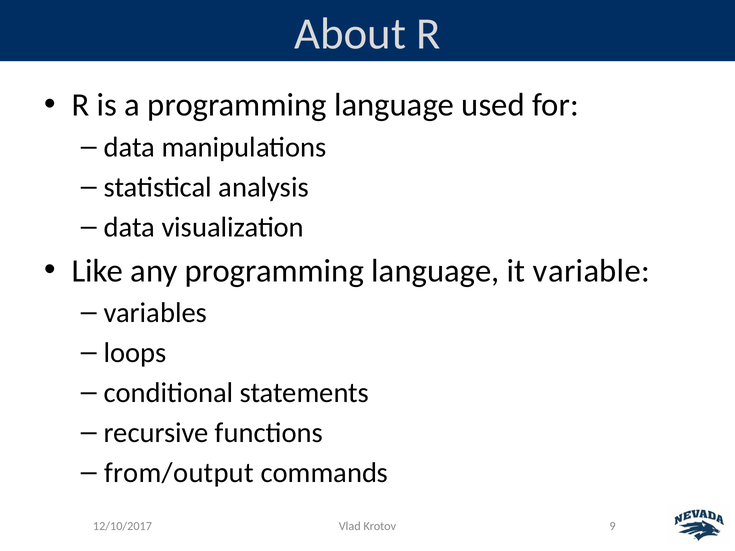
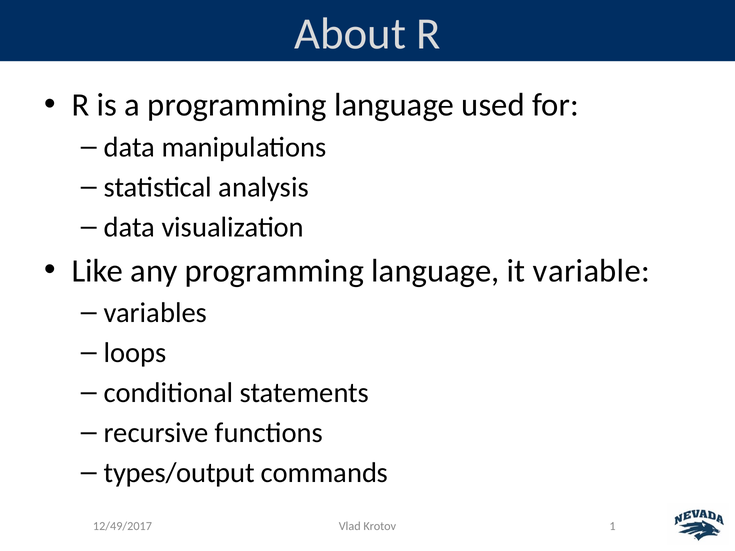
from/output: from/output -> types/output
9: 9 -> 1
12/10/2017: 12/10/2017 -> 12/49/2017
